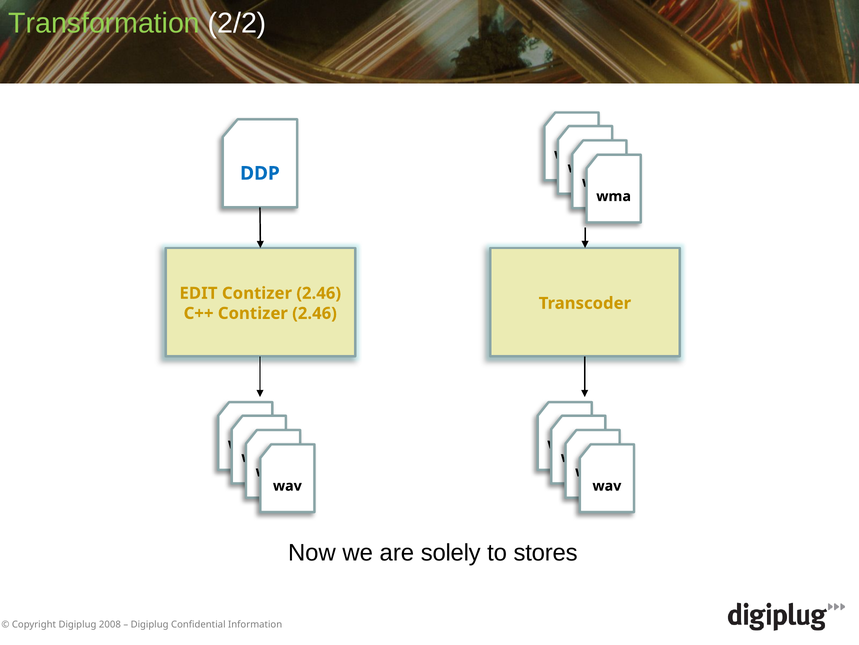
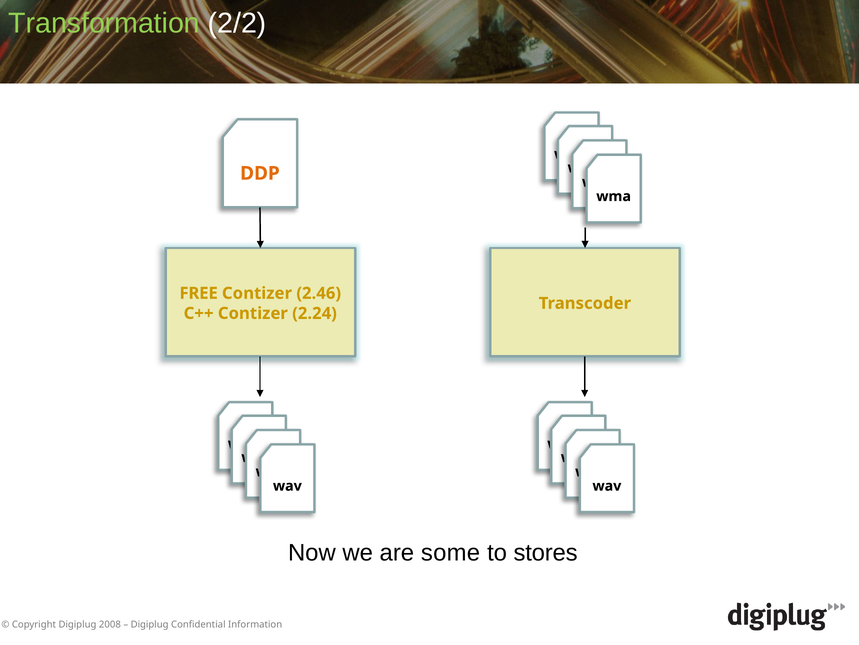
DDP colour: blue -> orange
EDIT: EDIT -> FREE
C++ Contizer 2.46: 2.46 -> 2.24
solely: solely -> some
